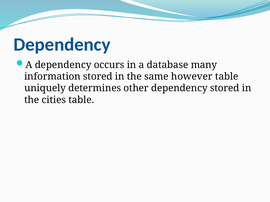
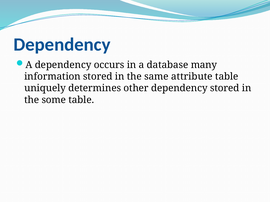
however: however -> attribute
cities: cities -> some
